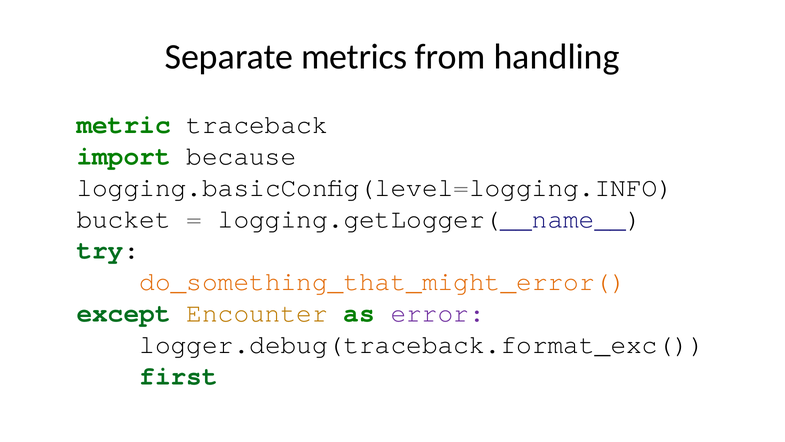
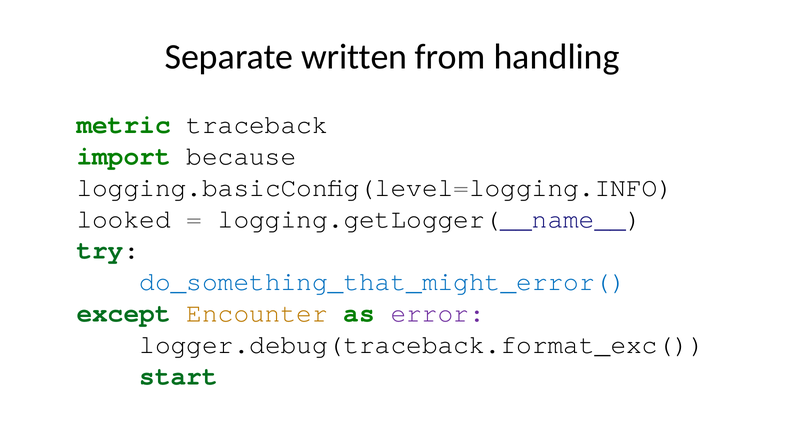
metrics: metrics -> written
bucket: bucket -> looked
do_something_that_might_error( colour: orange -> blue
first: first -> start
